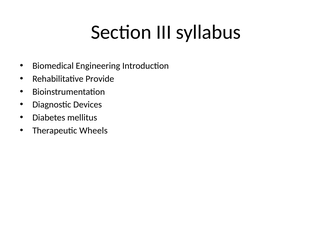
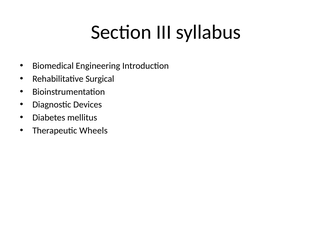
Provide: Provide -> Surgical
